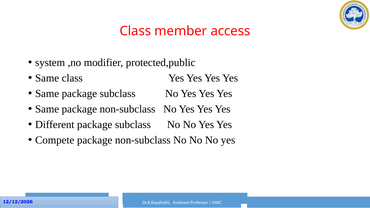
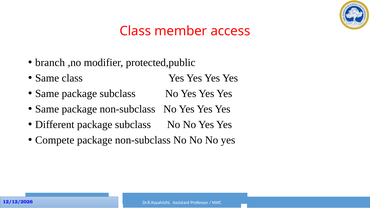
system: system -> branch
